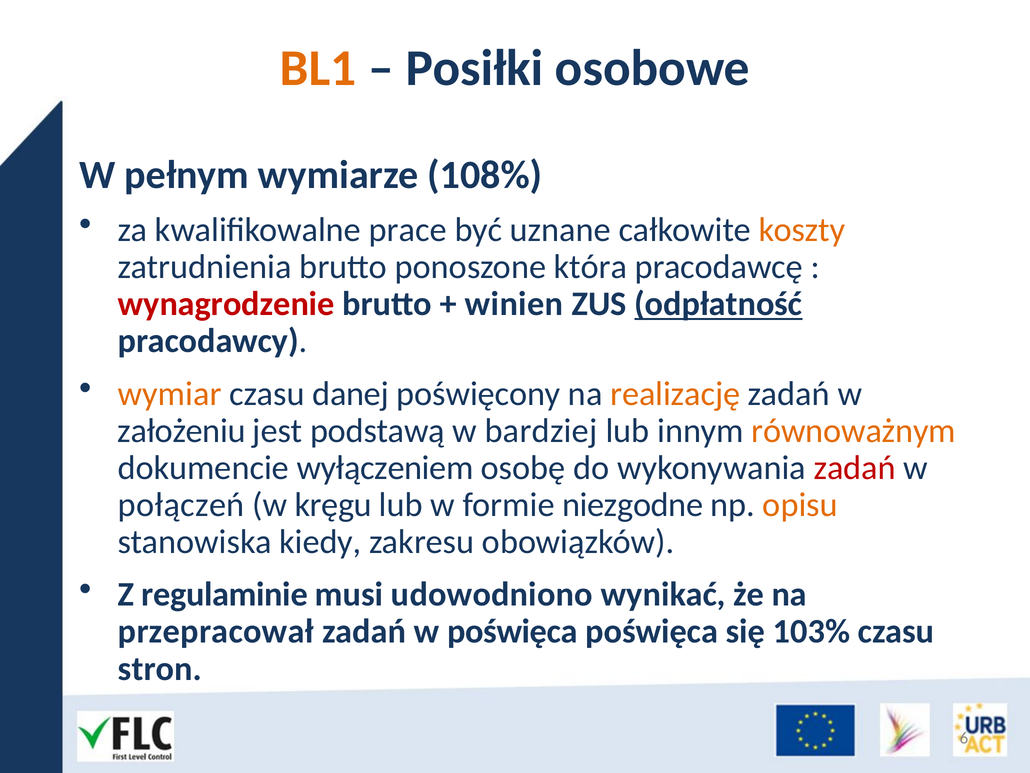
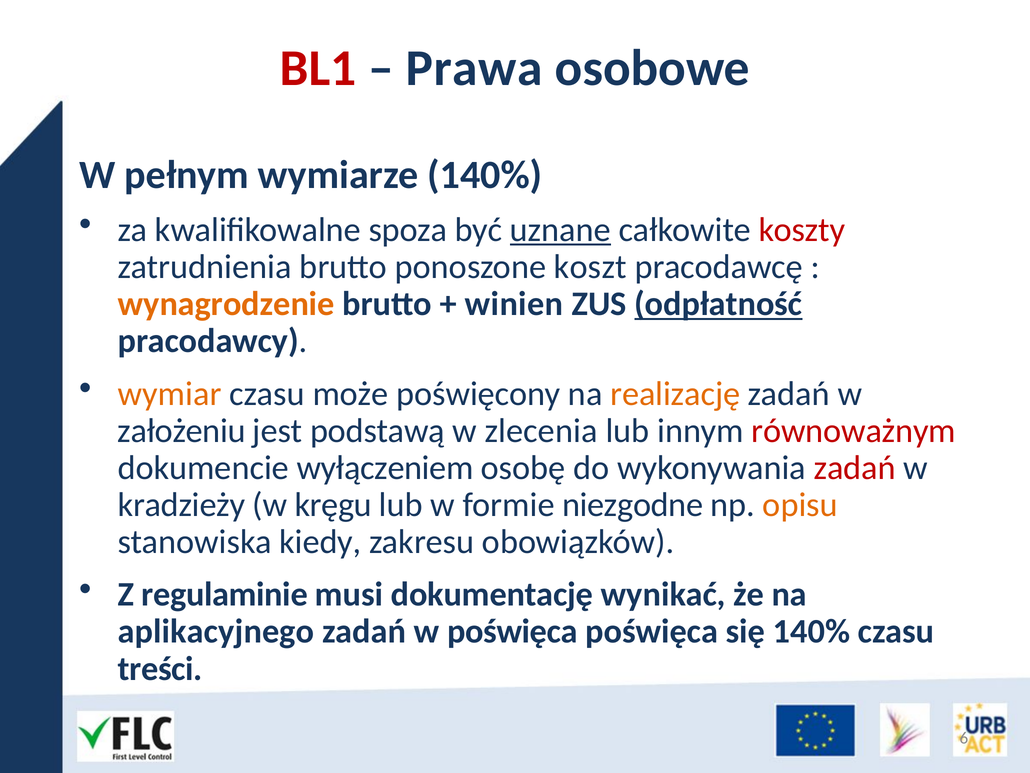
BL1 colour: orange -> red
Posiłki: Posiłki -> Prawa
wymiarze 108%: 108% -> 140%
prace: prace -> spoza
uznane underline: none -> present
koszty colour: orange -> red
która: która -> koszt
wynagrodzenie colour: red -> orange
danej: danej -> może
bardziej: bardziej -> zlecenia
równoważnym colour: orange -> red
połączeń: połączeń -> kradzieży
udowodniono: udowodniono -> dokumentację
przepracował: przepracował -> aplikacyjnego
się 103%: 103% -> 140%
stron: stron -> treści
